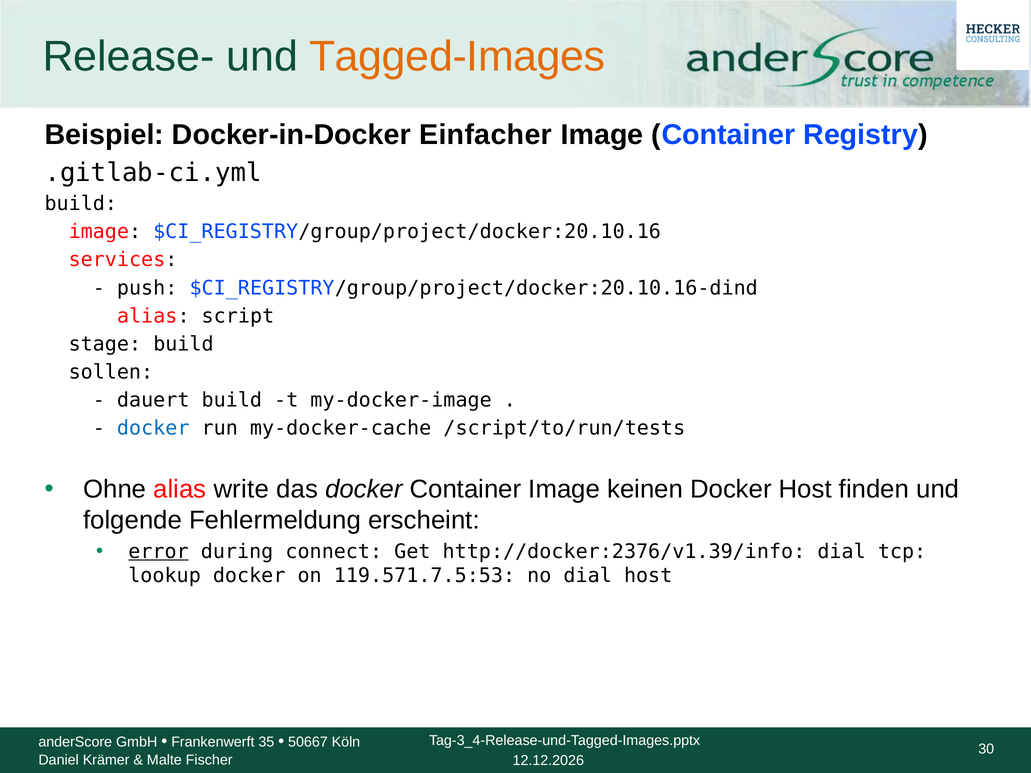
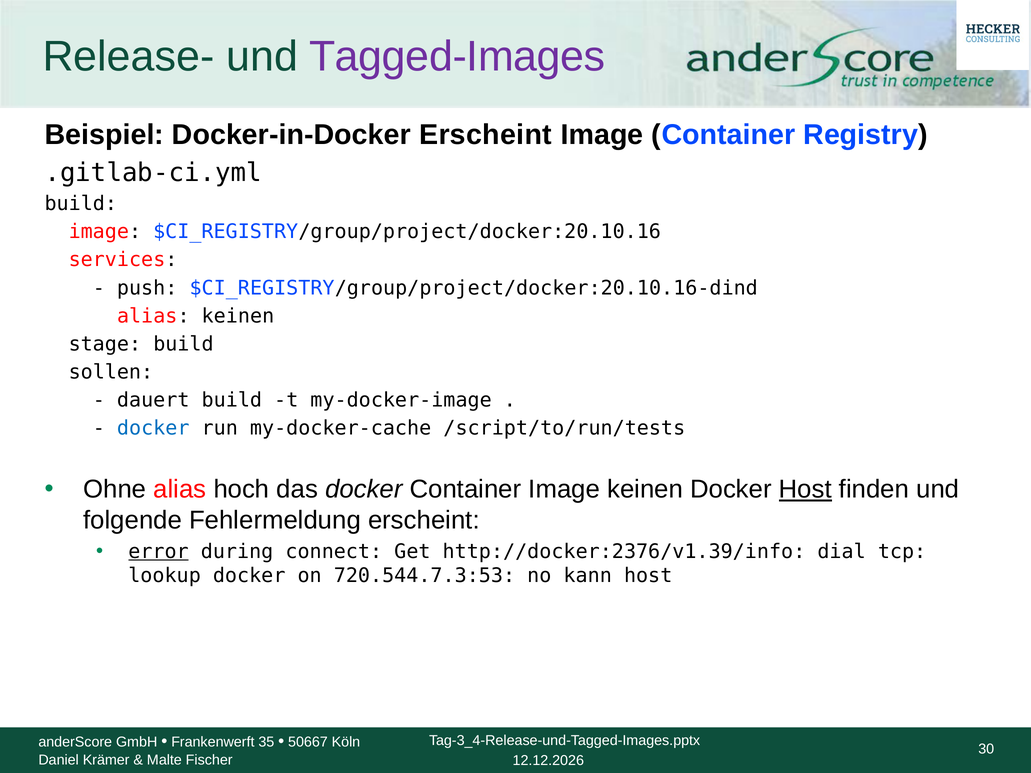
Tagged-Images colour: orange -> purple
Docker-in-Docker Einfacher: Einfacher -> Erscheint
alias script: script -> keinen
write: write -> hoch
Host at (805, 490) underline: none -> present
119.571.7.5:53: 119.571.7.5:53 -> 720.544.7.3:53
no dial: dial -> kann
